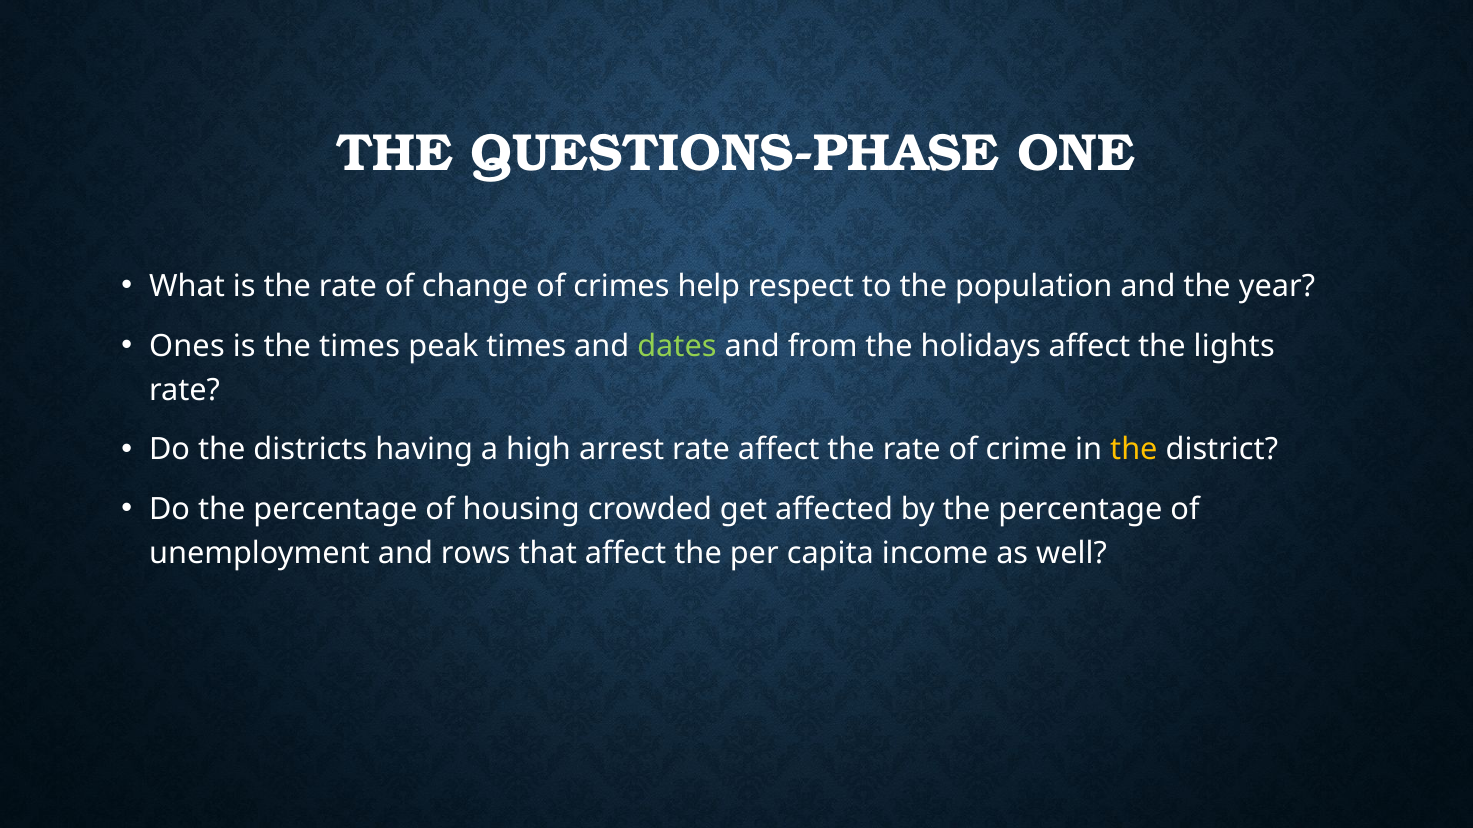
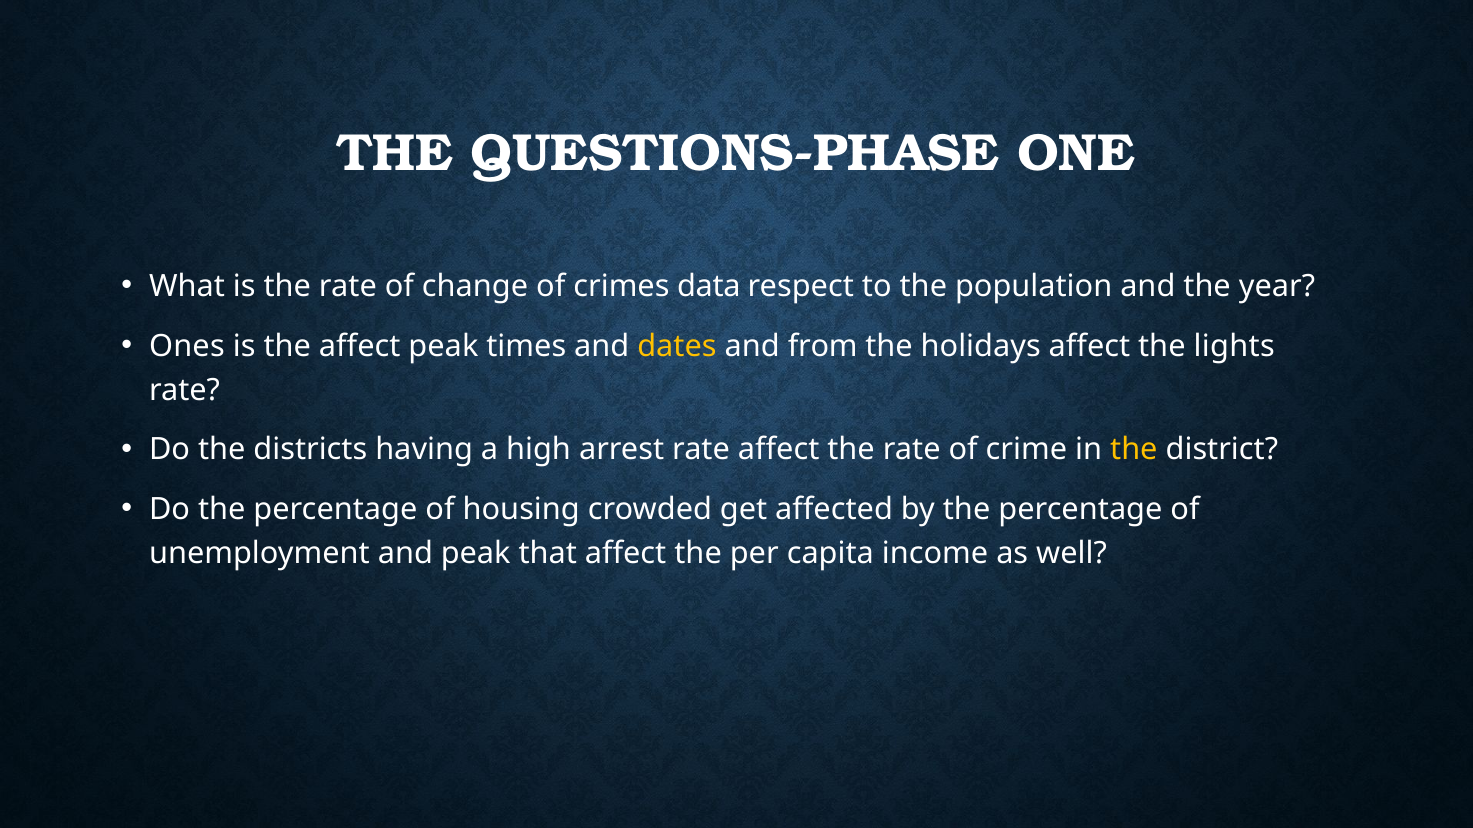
help: help -> data
the times: times -> affect
dates colour: light green -> yellow
and rows: rows -> peak
